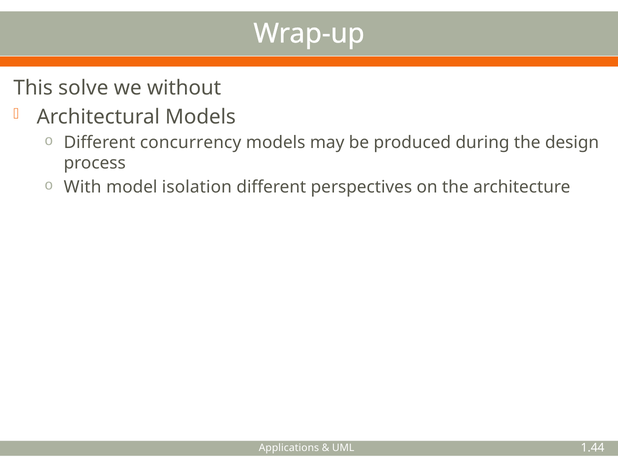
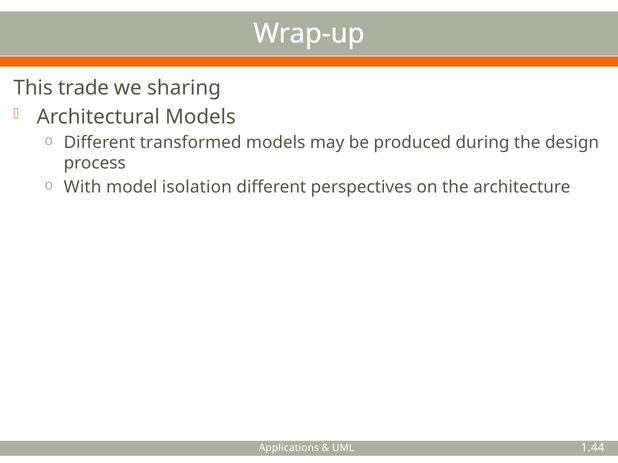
solve: solve -> trade
without: without -> sharing
concurrency: concurrency -> transformed
